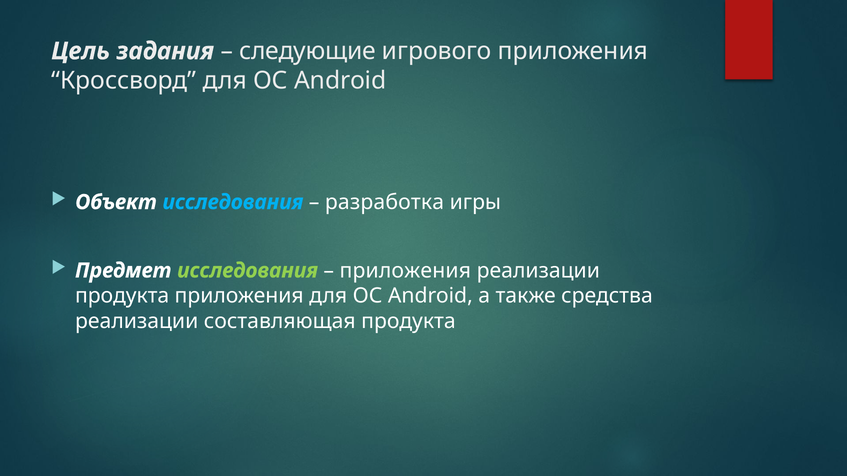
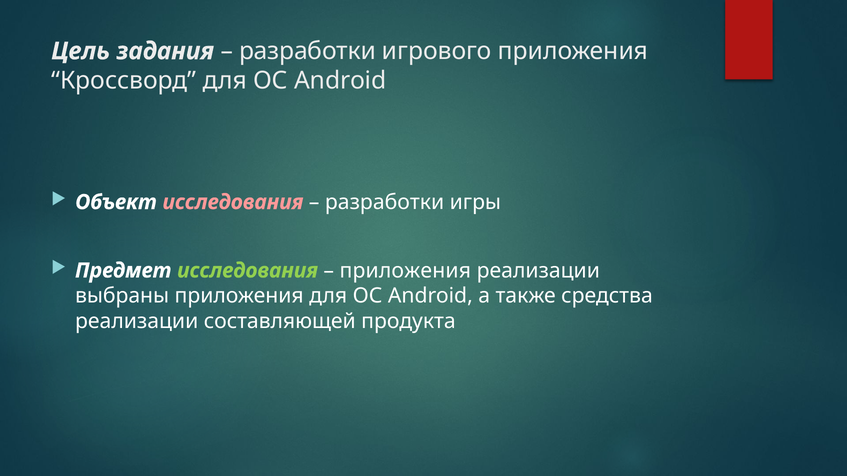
следующие at (308, 51): следующие -> разработки
исследования at (233, 202) colour: light blue -> pink
разработка at (385, 202): разработка -> разработки
продукта at (122, 296): продукта -> выбраны
составляющая: составляющая -> составляющей
